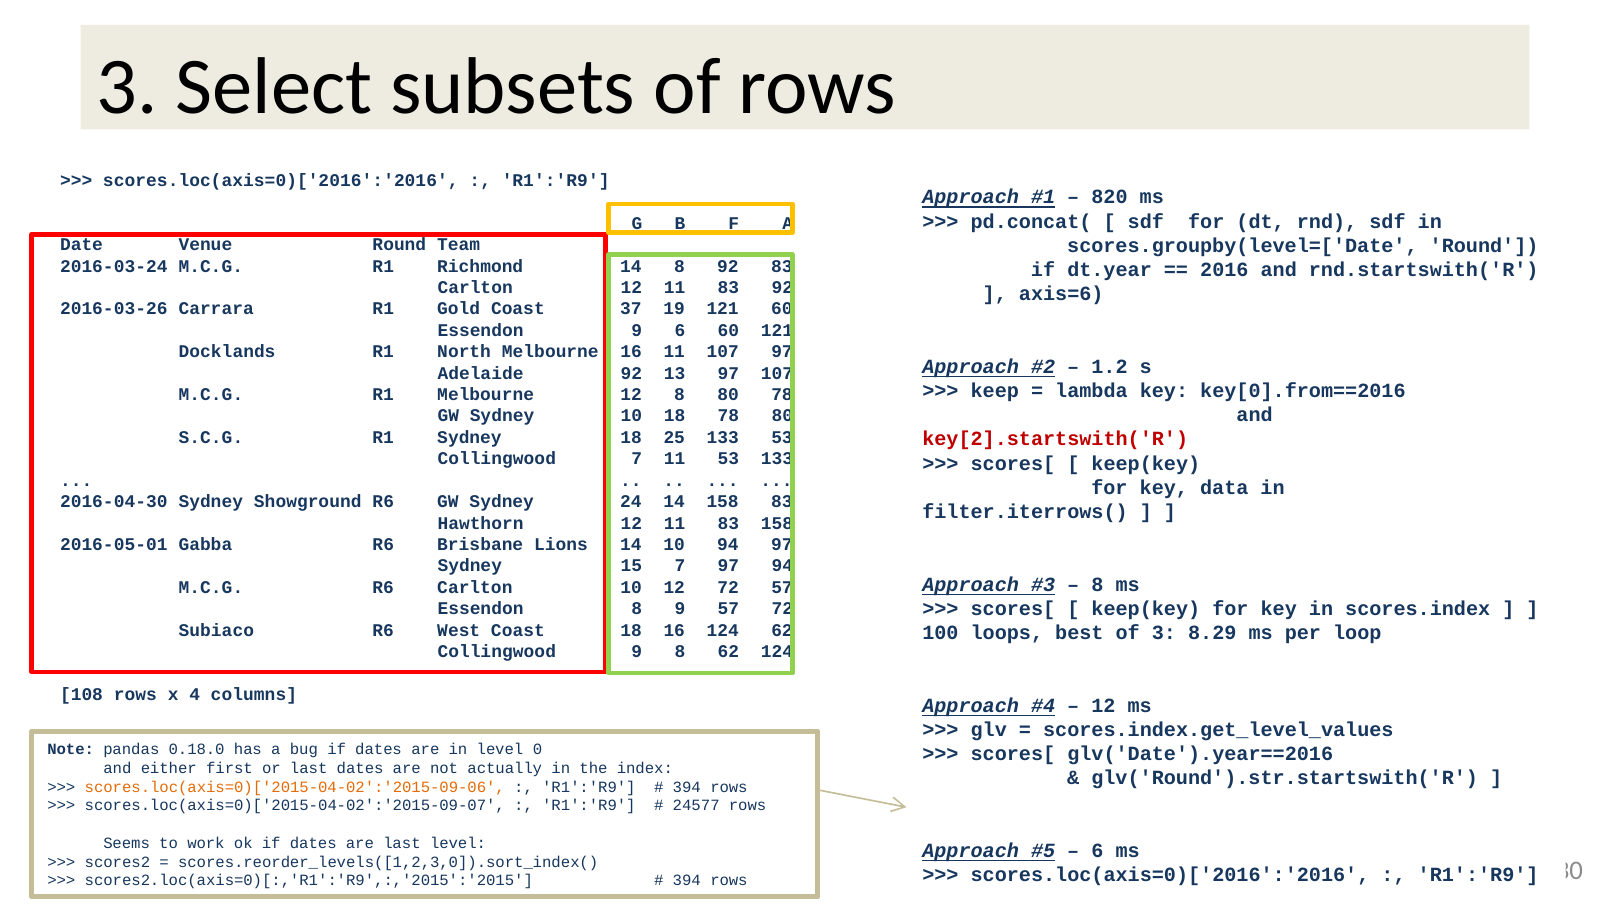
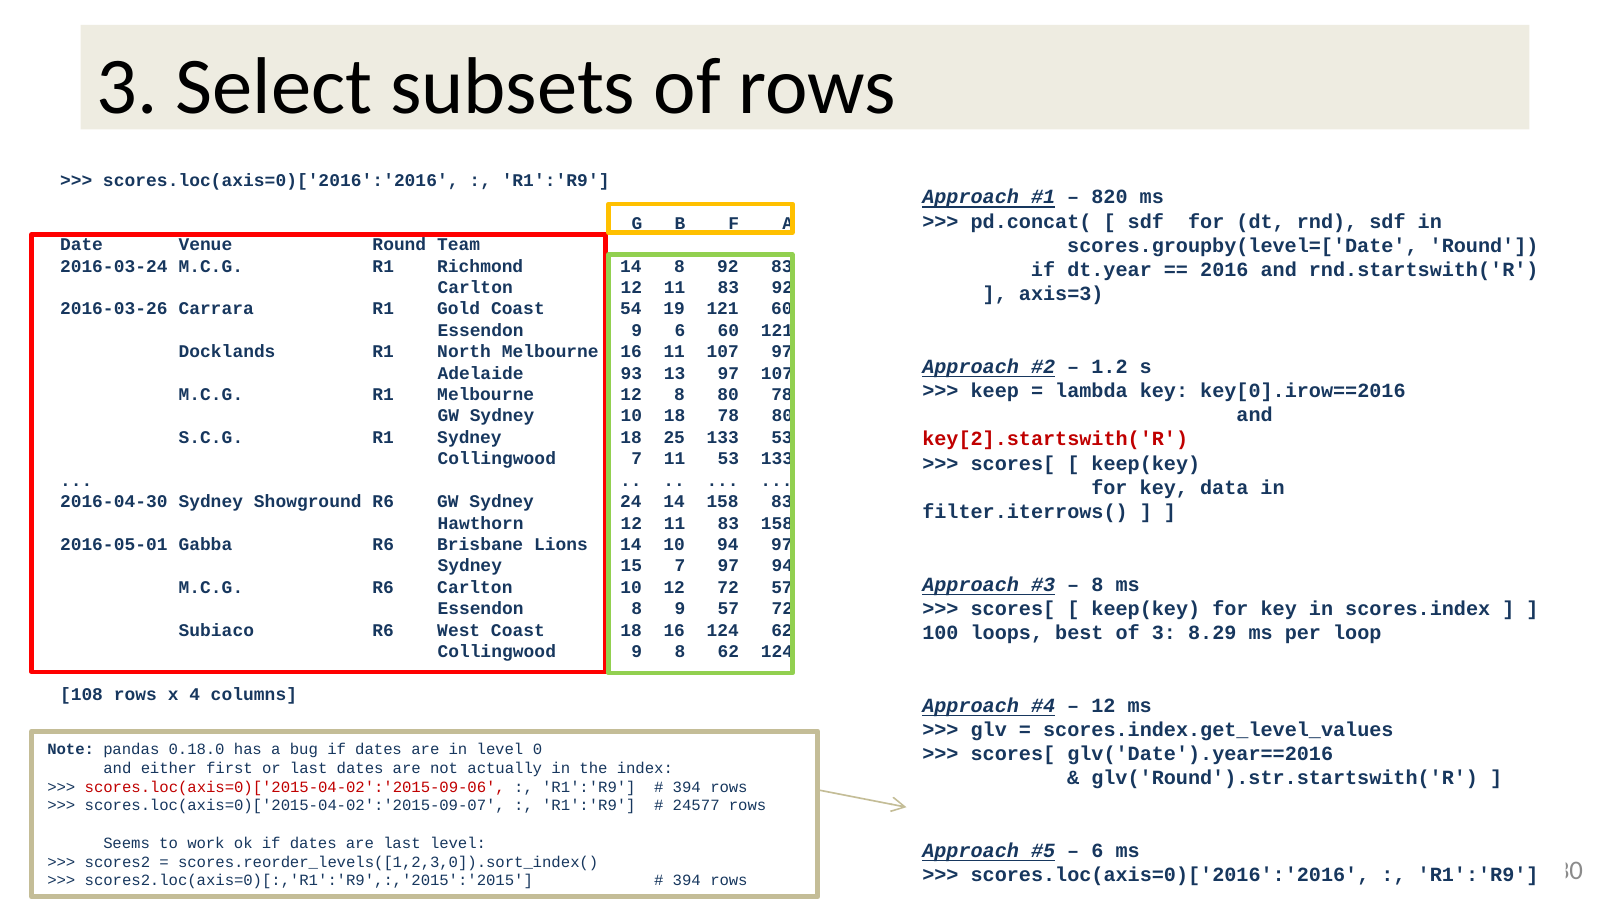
axis=6: axis=6 -> axis=3
37: 37 -> 54
Adelaide 92: 92 -> 93
key[0].from==2016: key[0].from==2016 -> key[0].irow==2016
scores.loc(axis=0)['2015-04-02':'2015-09-06 colour: orange -> red
